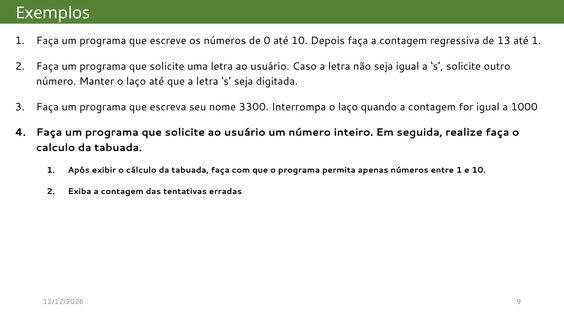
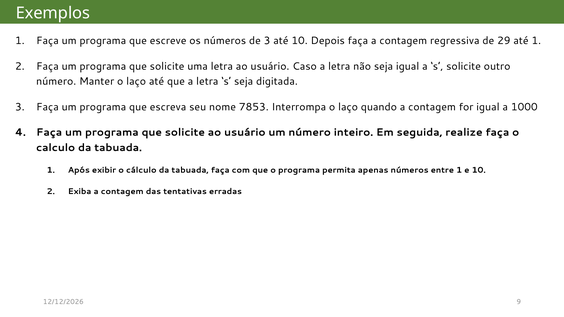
de 0: 0 -> 3
13: 13 -> 29
3300: 3300 -> 7853
